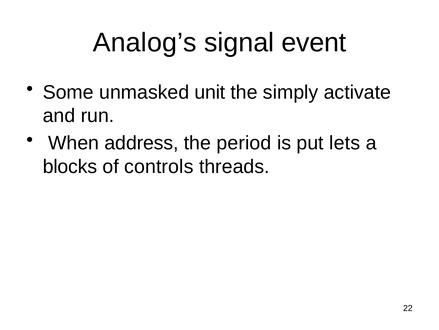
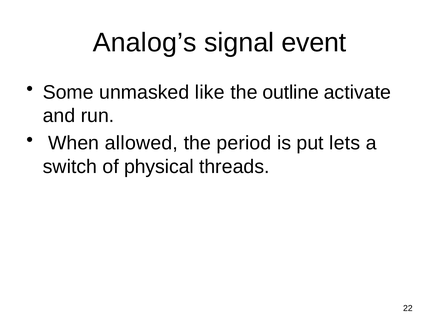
unit: unit -> like
simply: simply -> outline
address: address -> allowed
blocks: blocks -> switch
controls: controls -> physical
